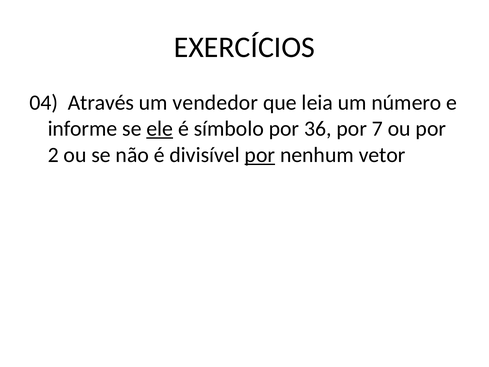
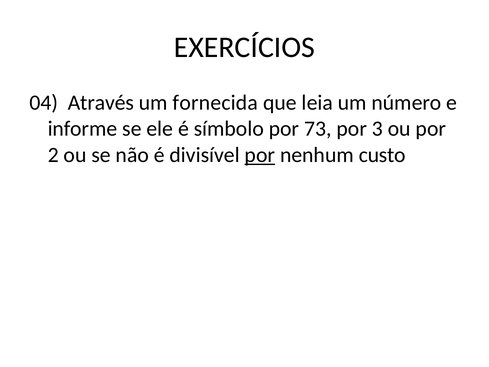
vendedor: vendedor -> fornecida
ele underline: present -> none
36: 36 -> 73
7: 7 -> 3
vetor: vetor -> custo
